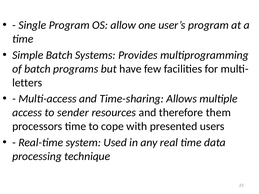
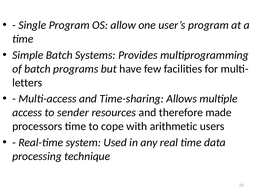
them: them -> made
presented: presented -> arithmetic
